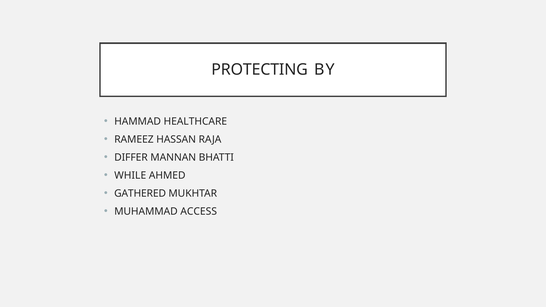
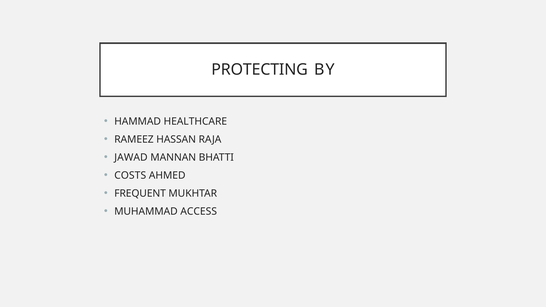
DIFFER: DIFFER -> JAWAD
WHILE: WHILE -> COSTS
GATHERED: GATHERED -> FREQUENT
